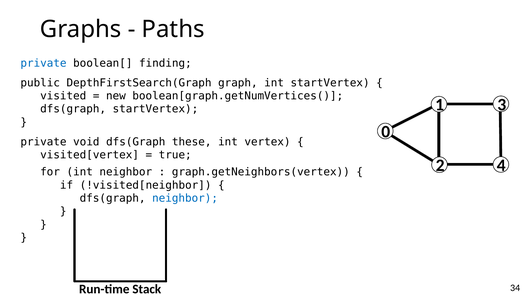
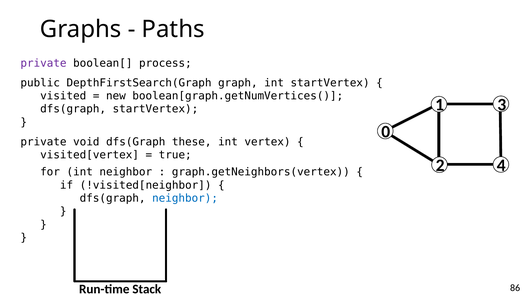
private at (44, 63) colour: blue -> purple
finding: finding -> process
34: 34 -> 86
